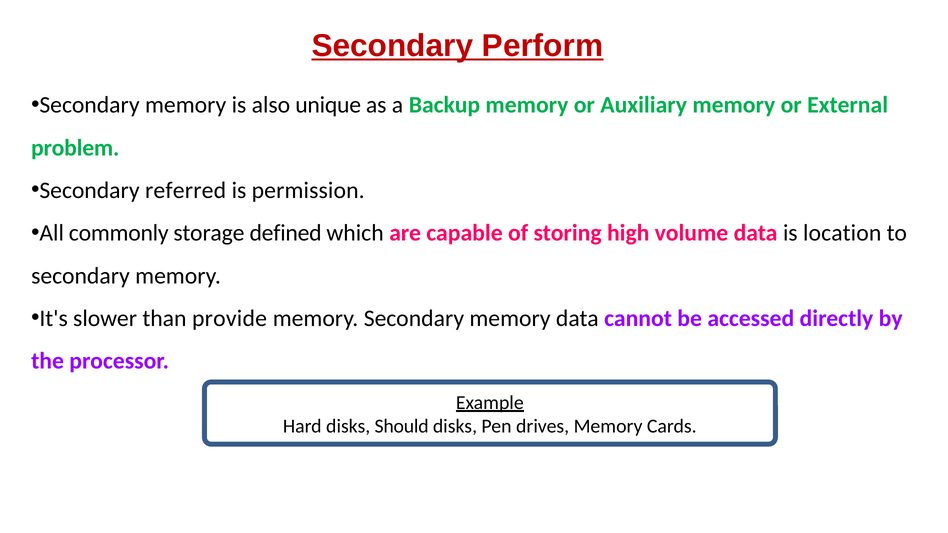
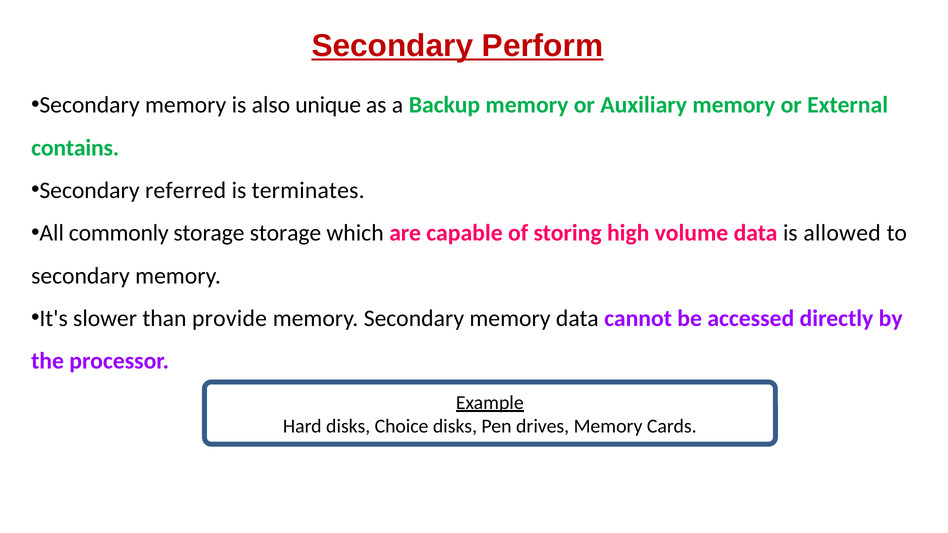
problem: problem -> contains
permission: permission -> terminates
storage defined: defined -> storage
location: location -> allowed
Should: Should -> Choice
